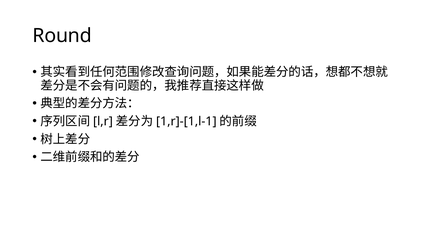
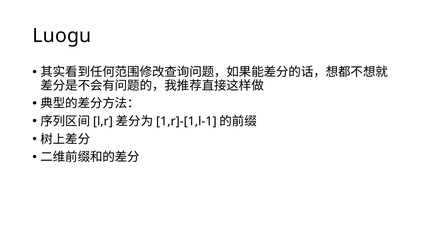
Round: Round -> Luogu
